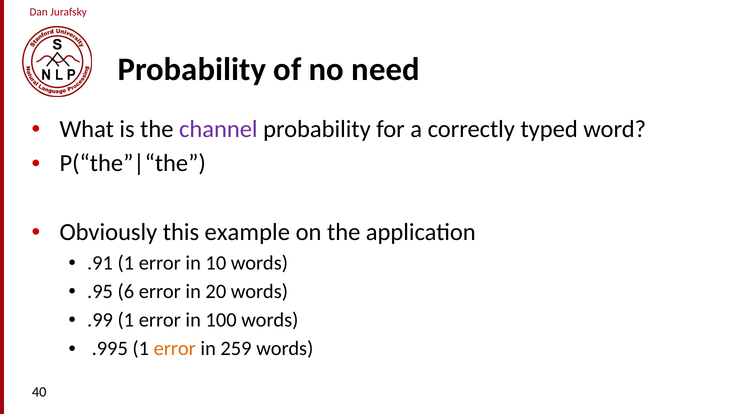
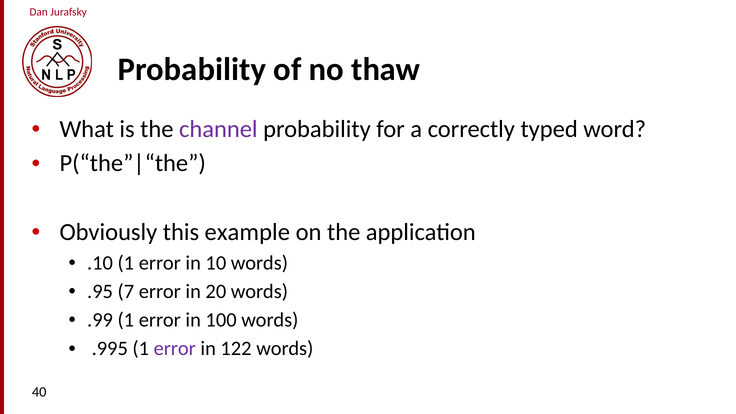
need: need -> thaw
.91: .91 -> .10
6: 6 -> 7
error at (175, 349) colour: orange -> purple
259: 259 -> 122
